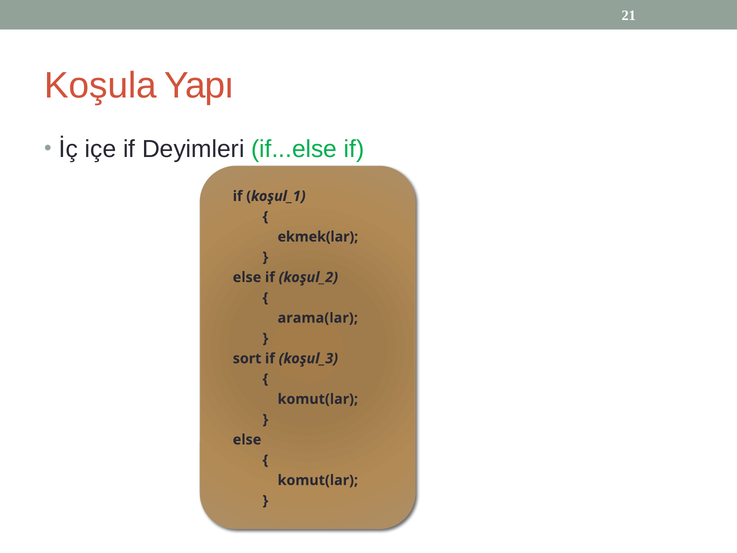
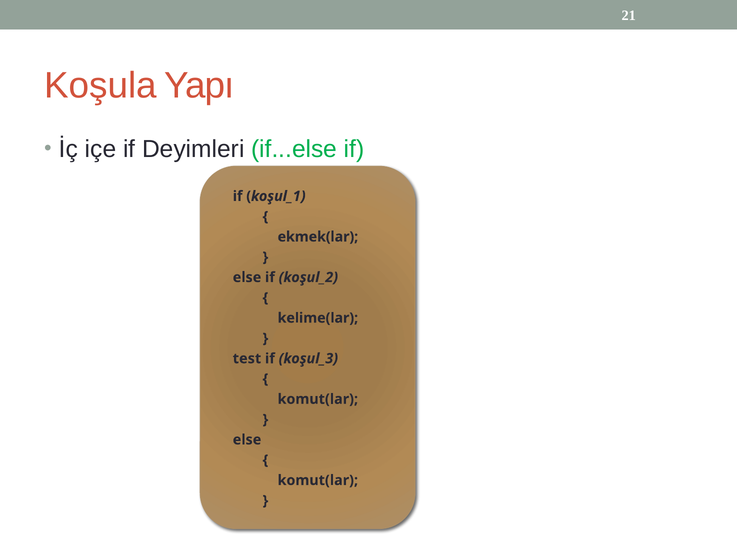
arama(lar: arama(lar -> kelime(lar
sort: sort -> test
